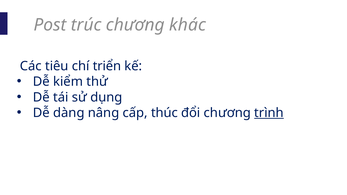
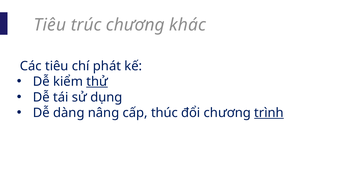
Post at (50, 25): Post -> Tiêu
triển: triển -> phát
thử underline: none -> present
